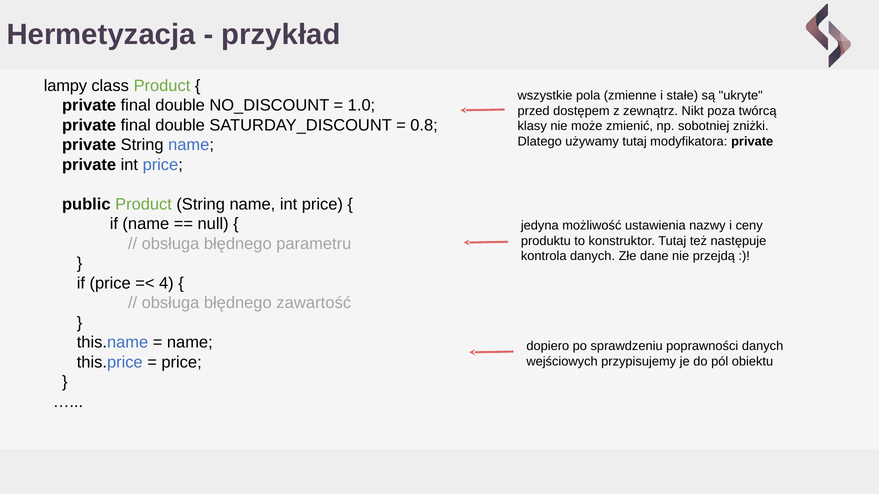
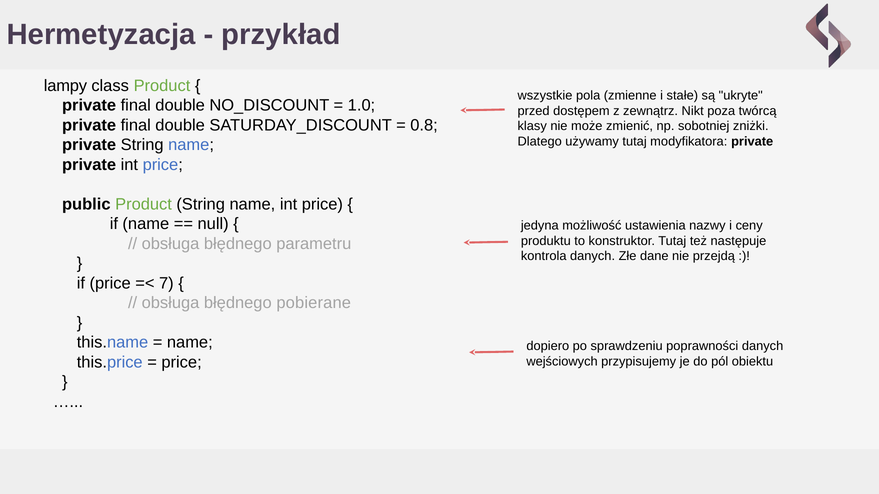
4: 4 -> 7
zawartość: zawartość -> pobierane
